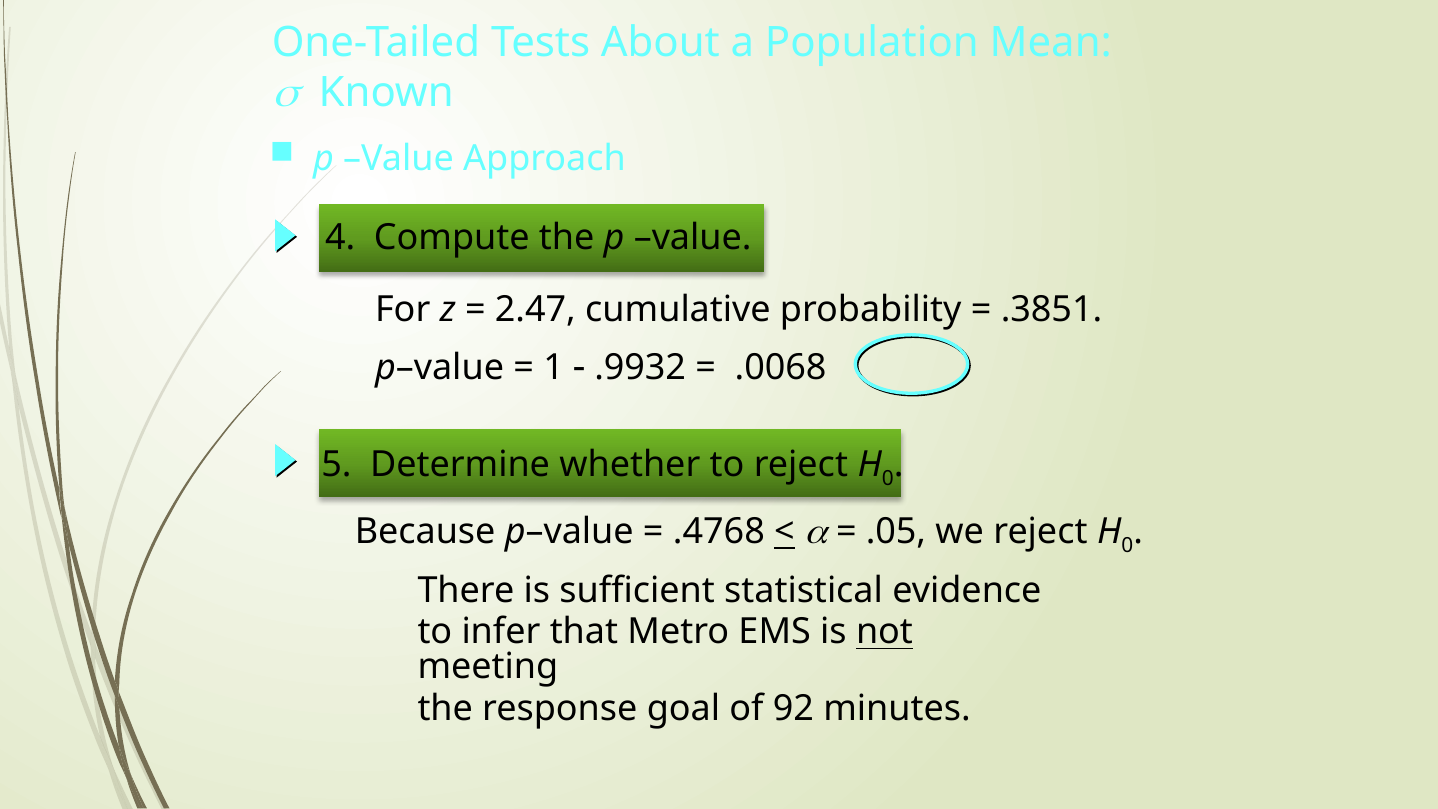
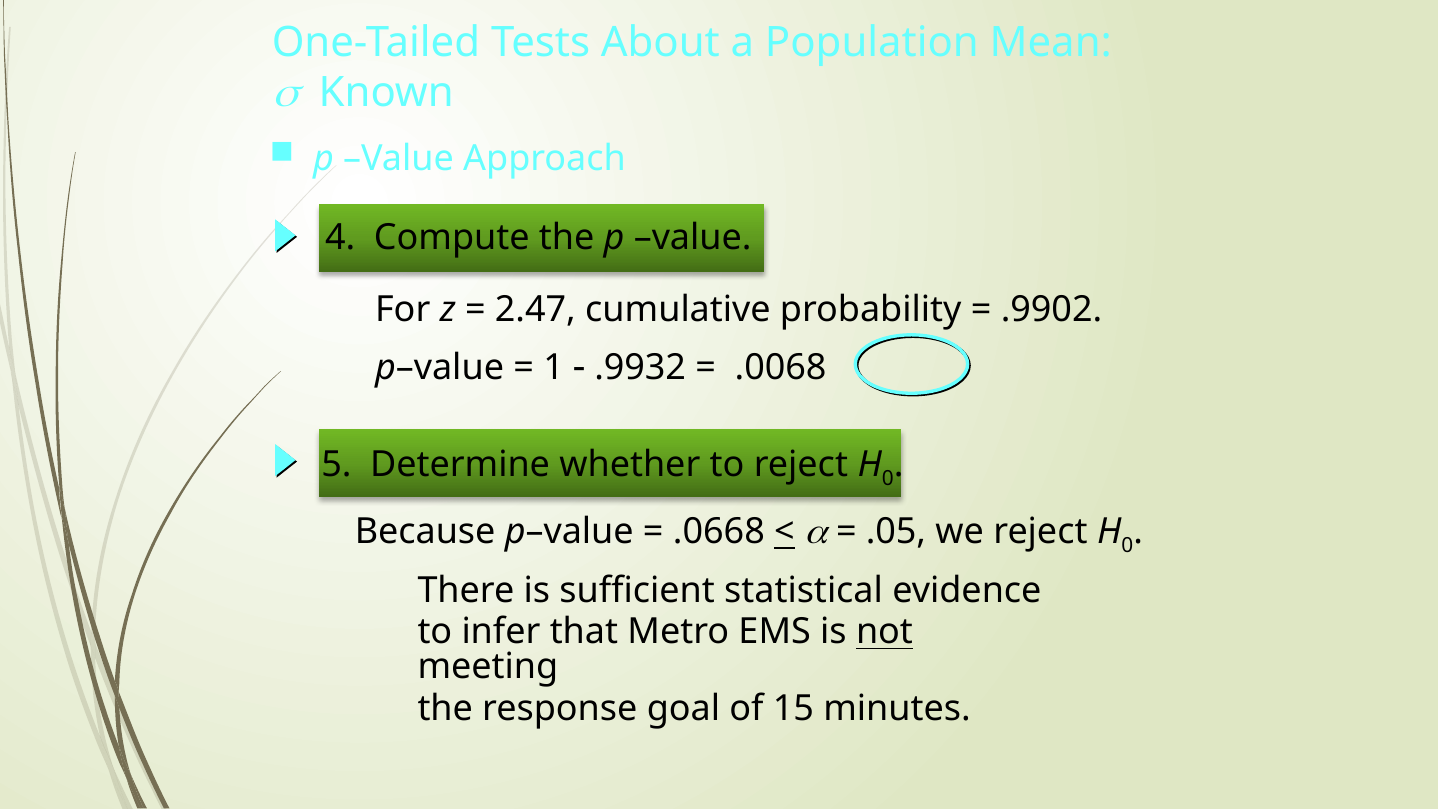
.3851: .3851 -> .9902
.4768: .4768 -> .0668
92: 92 -> 15
